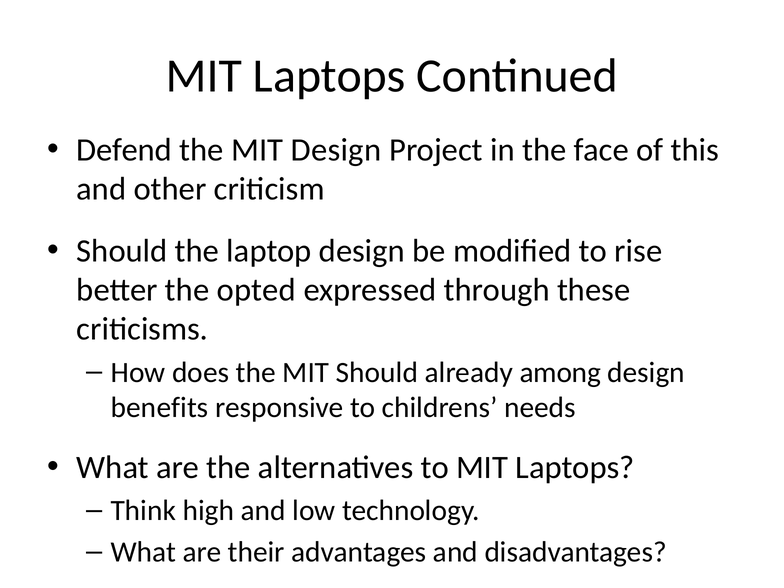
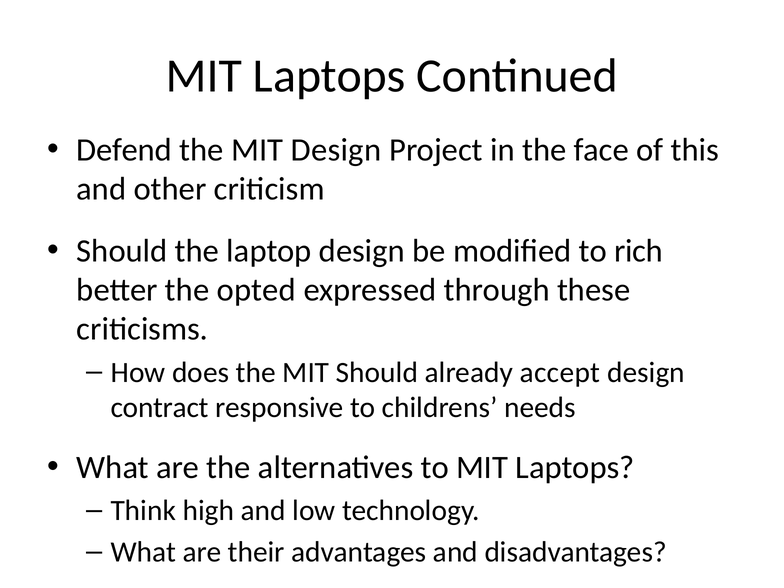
rise: rise -> rich
among: among -> accept
benefits: benefits -> contract
